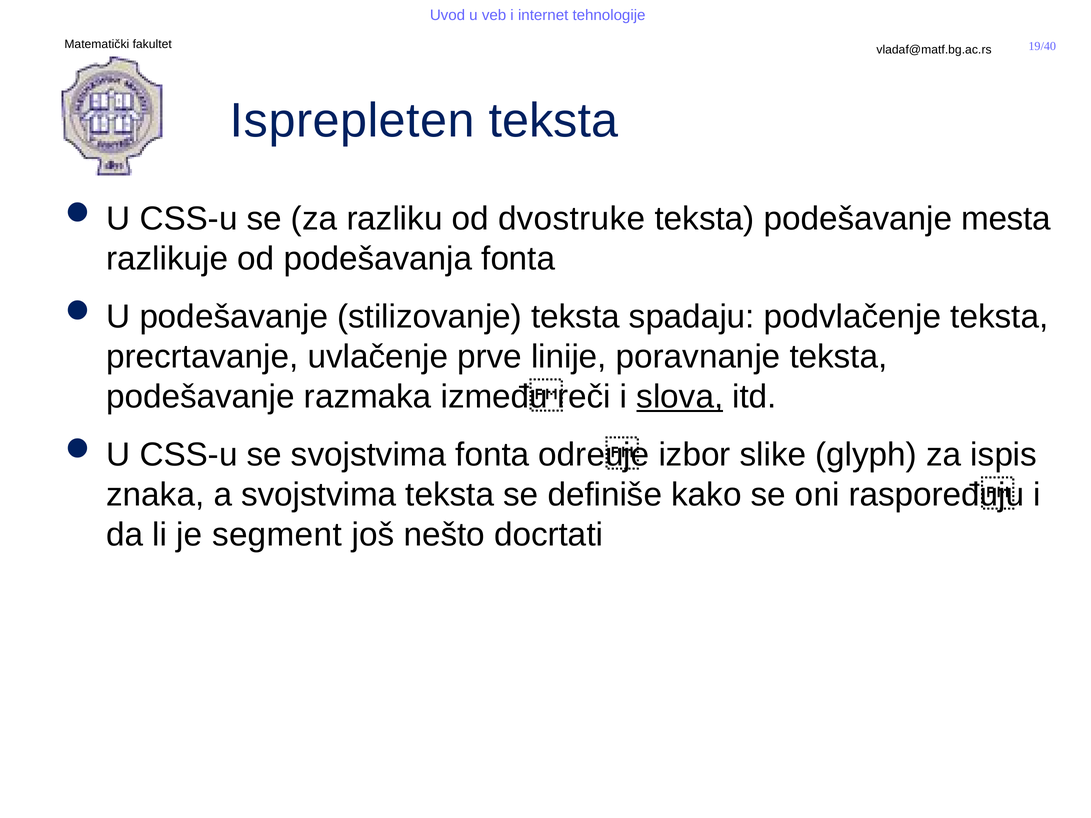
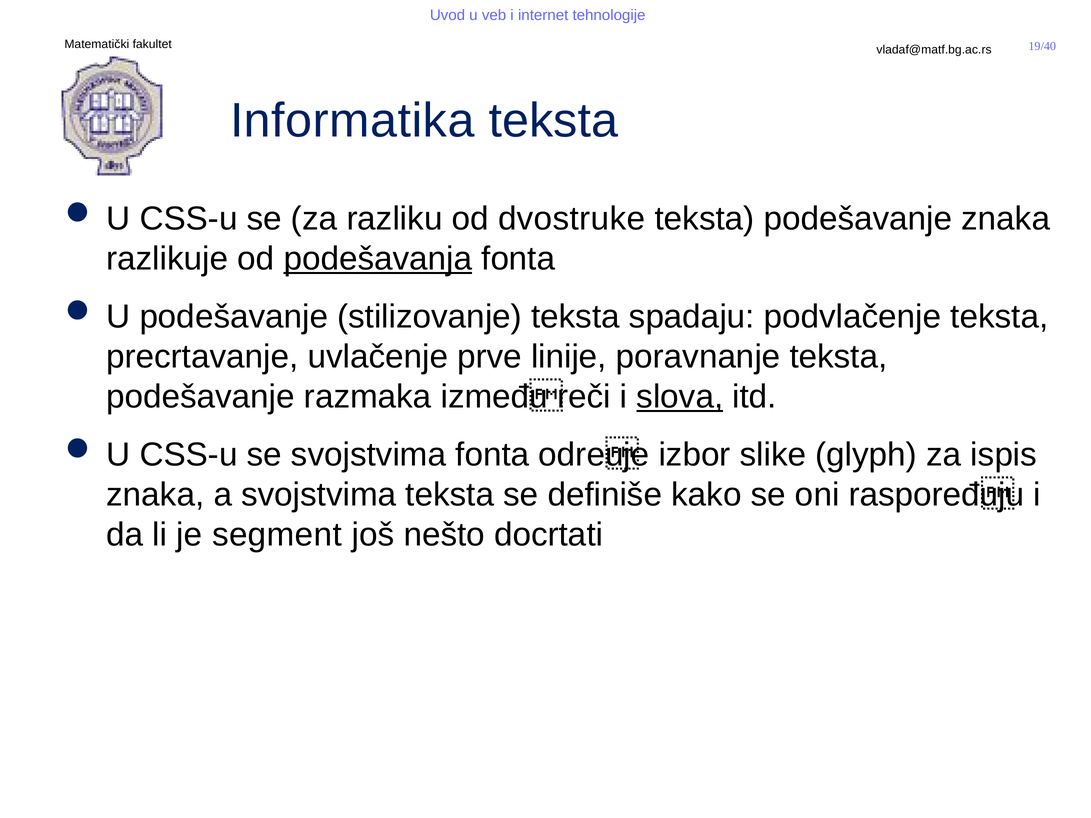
Isprepleten: Isprepleten -> Informatika
podešavanje mesta: mesta -> znaka
podešavanja underline: none -> present
